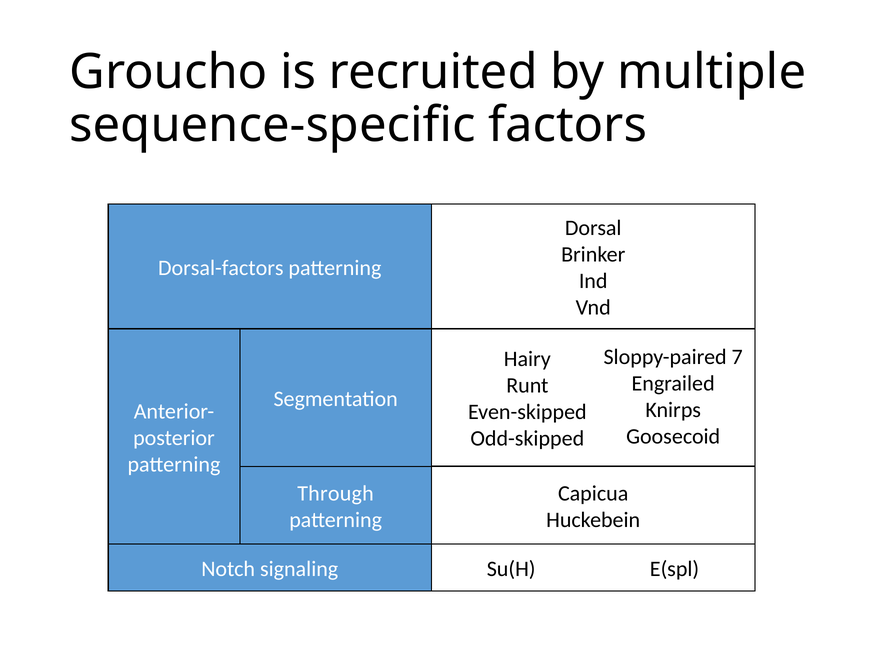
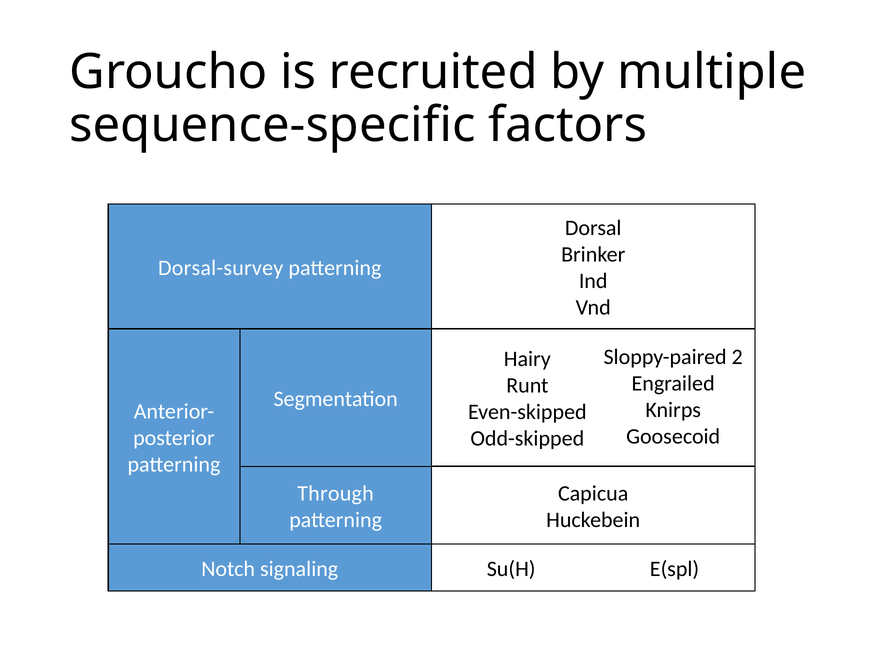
Dorsal-factors: Dorsal-factors -> Dorsal-survey
7: 7 -> 2
